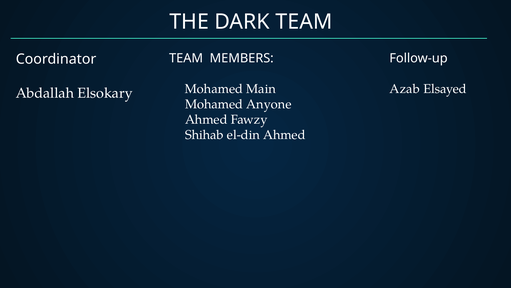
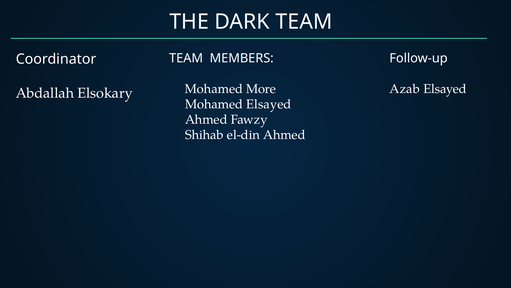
Main: Main -> More
Mohamed Anyone: Anyone -> Elsayed
